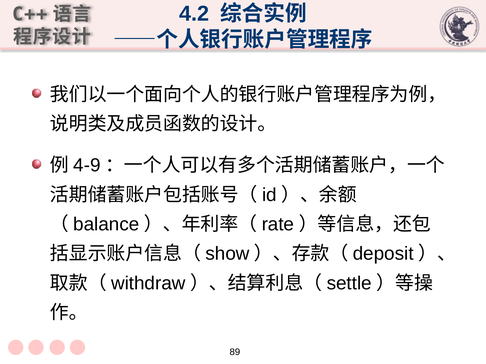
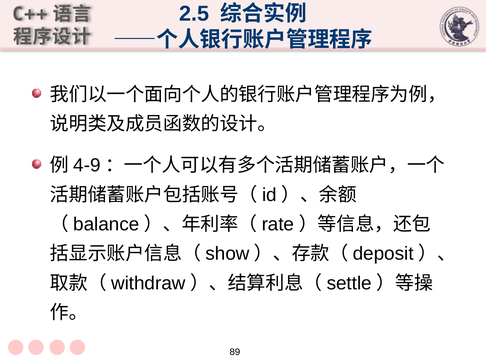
4.2: 4.2 -> 2.5
